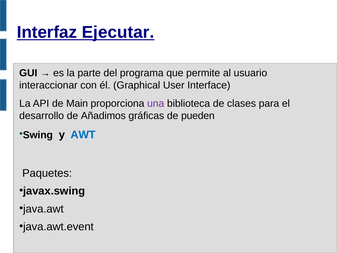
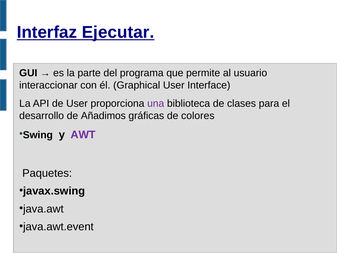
de Main: Main -> User
pueden: pueden -> colores
AWT colour: blue -> purple
